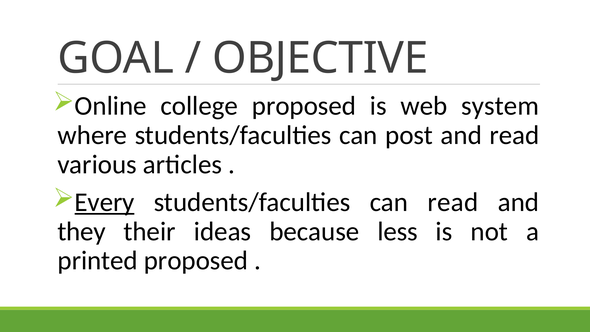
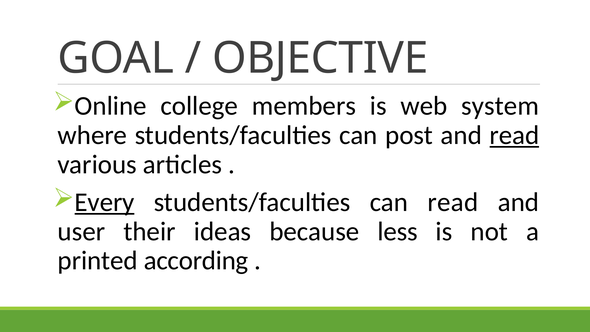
college proposed: proposed -> members
read at (514, 135) underline: none -> present
they: they -> user
printed proposed: proposed -> according
